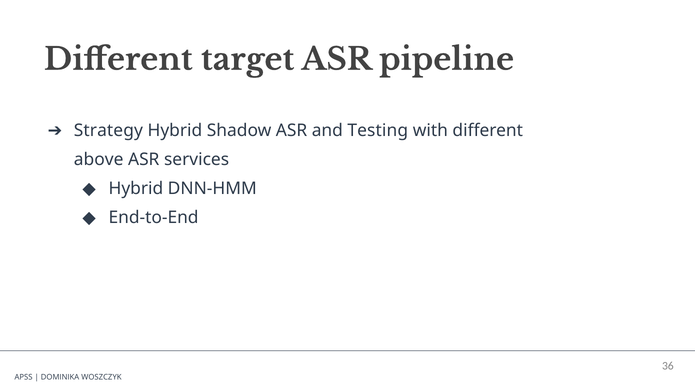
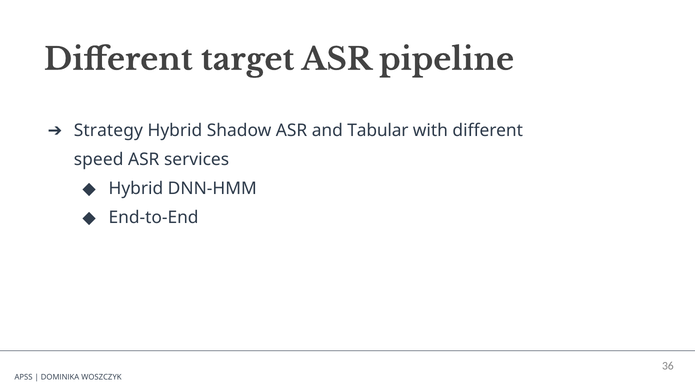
Testing: Testing -> Tabular
above: above -> speed
